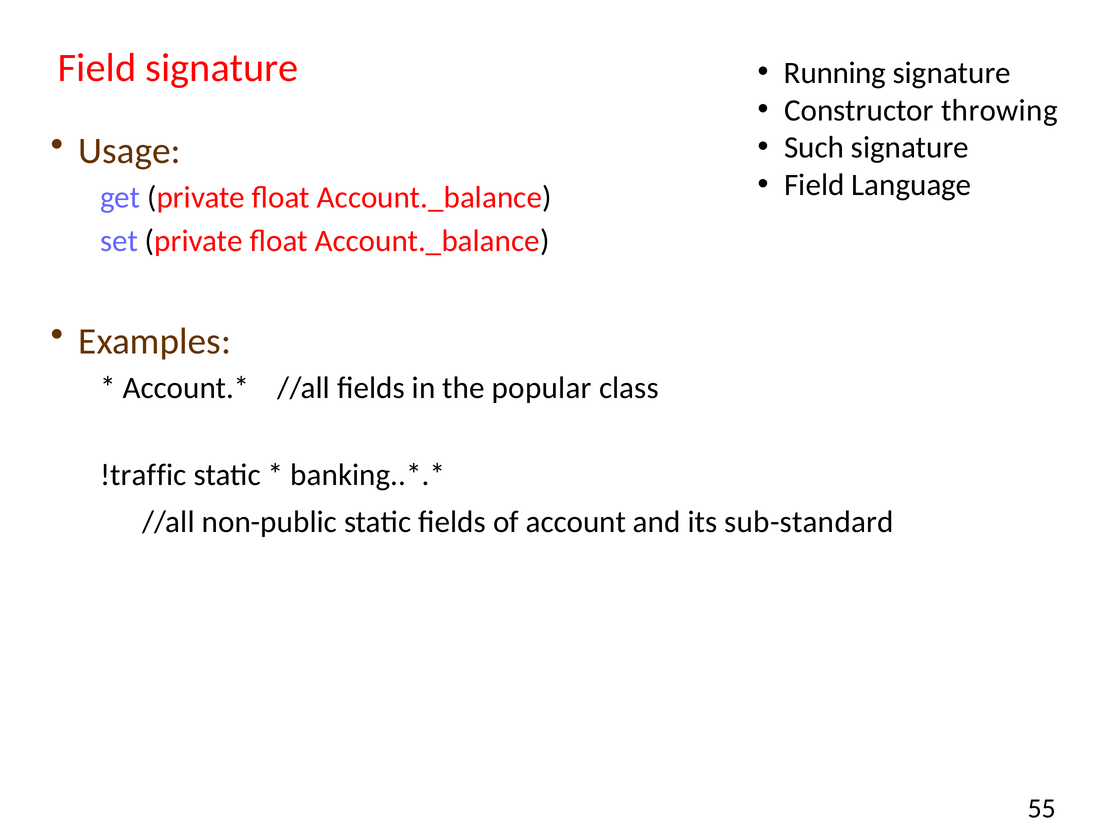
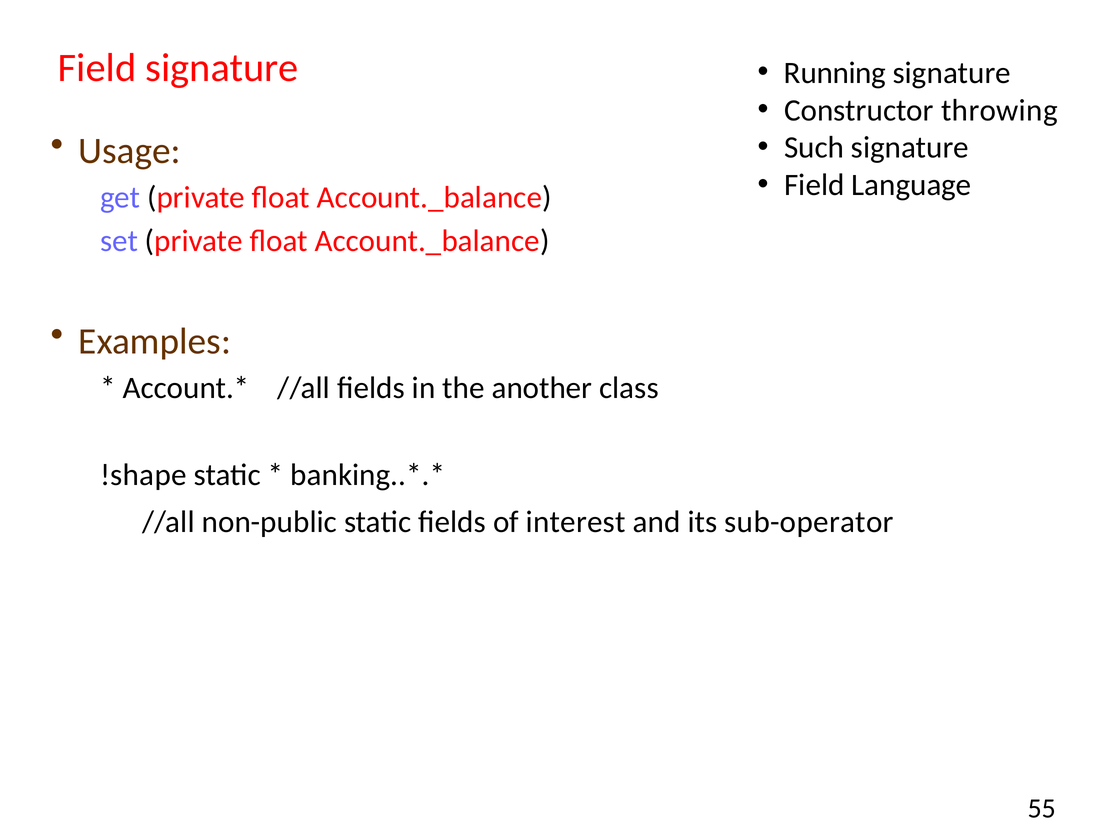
popular: popular -> another
!traffic: !traffic -> !shape
account: account -> interest
sub-standard: sub-standard -> sub-operator
